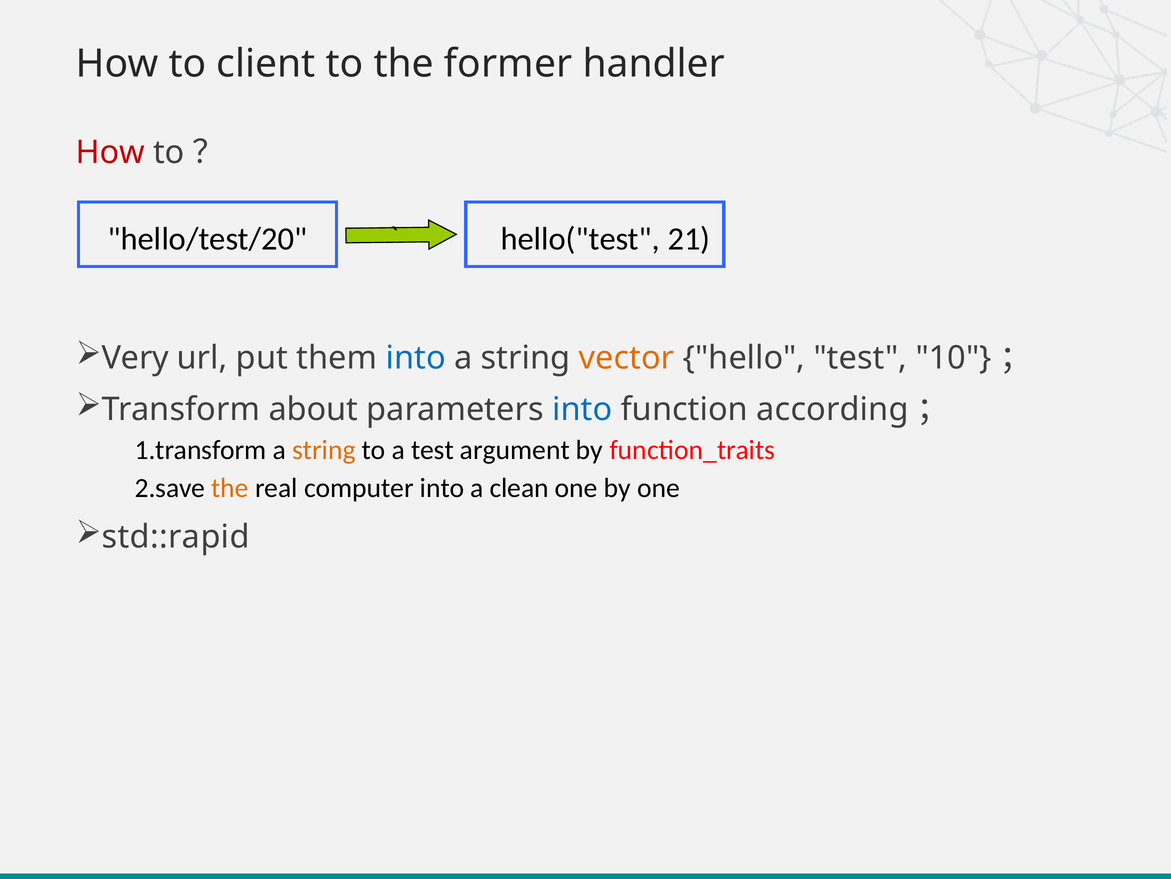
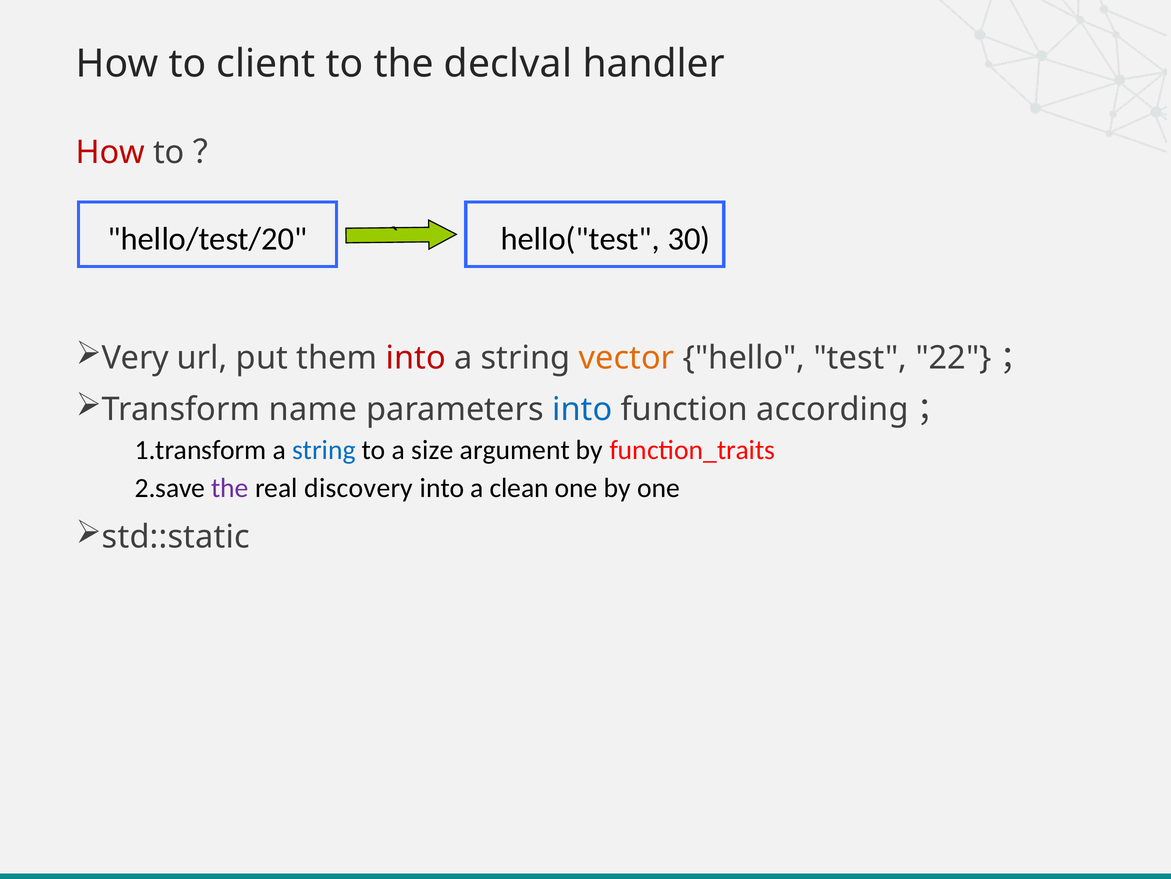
former: former -> declval
21: 21 -> 30
into at (416, 358) colour: blue -> red
10: 10 -> 22
about: about -> name
string at (324, 450) colour: orange -> blue
a test: test -> size
the at (230, 488) colour: orange -> purple
computer: computer -> discovery
std::rapid: std::rapid -> std::static
